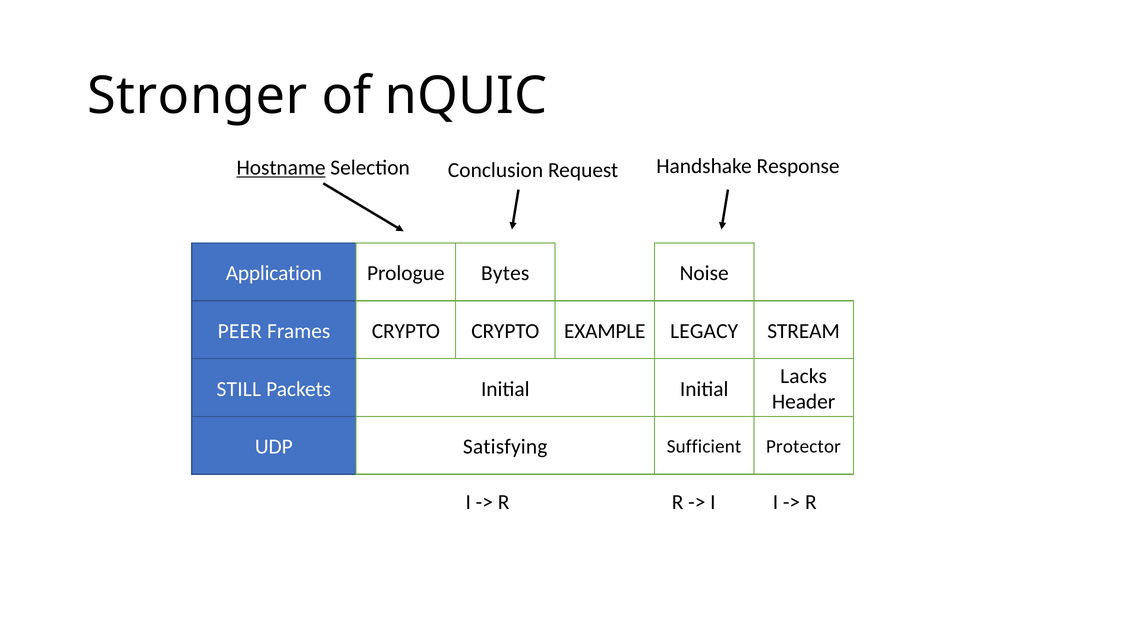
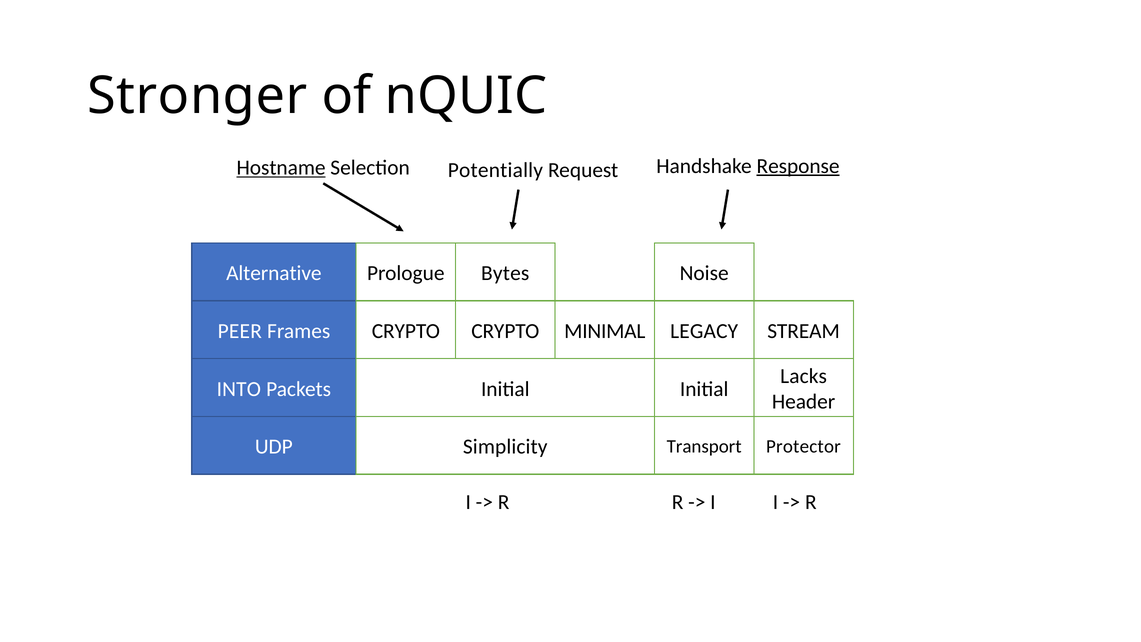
Conclusion: Conclusion -> Potentially
Response underline: none -> present
Application: Application -> Alternative
EXAMPLE: EXAMPLE -> MINIMAL
STILL: STILL -> INTO
Satisfying: Satisfying -> Simplicity
Sufficient: Sufficient -> Transport
